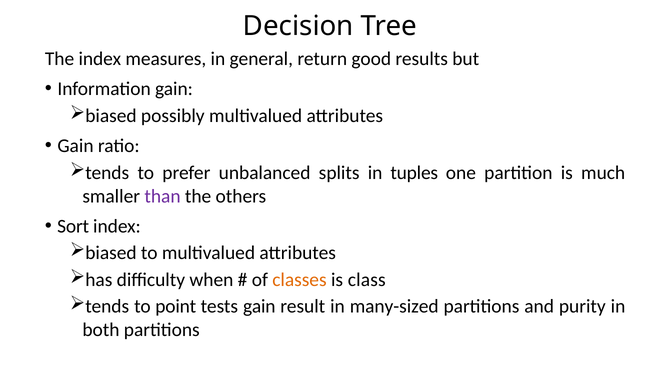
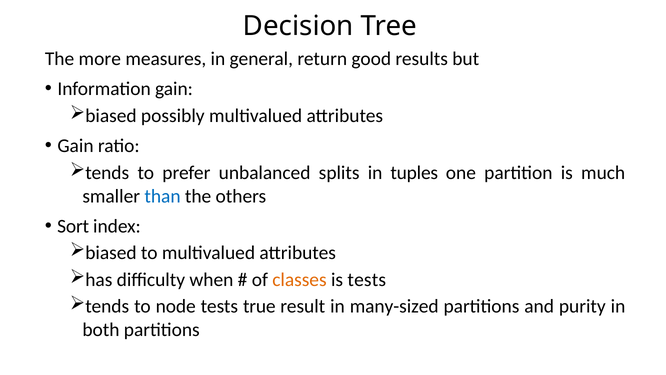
The index: index -> more
than colour: purple -> blue
is class: class -> tests
point: point -> node
tests gain: gain -> true
